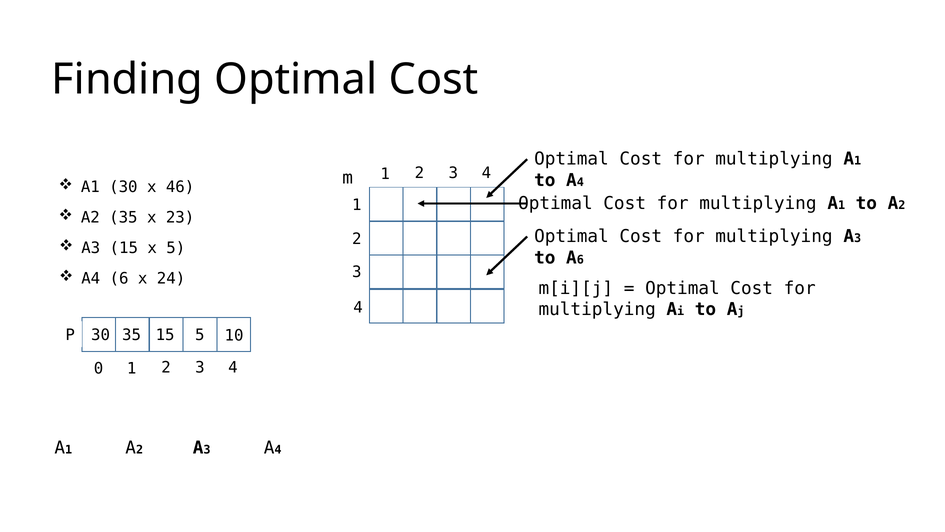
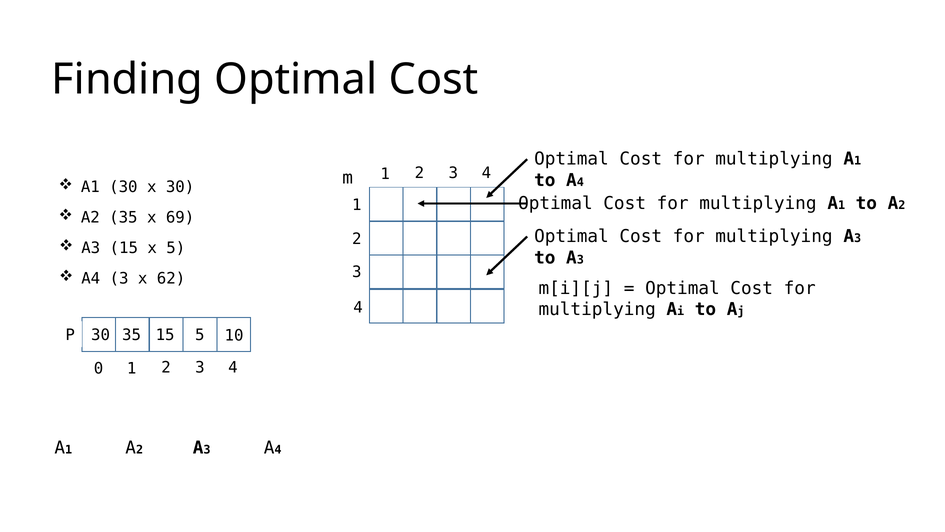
x 46: 46 -> 30
23: 23 -> 69
6 at (580, 259): 6 -> 3
A4 6: 6 -> 3
24: 24 -> 62
